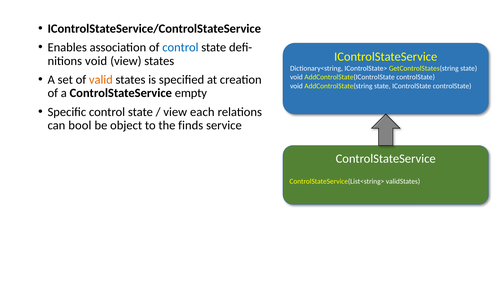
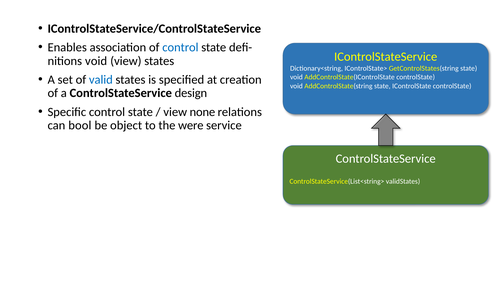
valid colour: orange -> blue
empty: empty -> design
each: each -> none
finds: finds -> were
